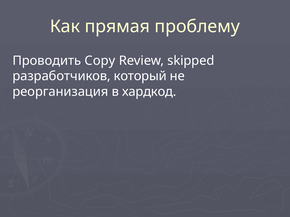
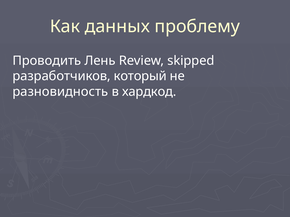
прямая: прямая -> данных
Copy: Copy -> Лень
реорганизация: реорганизация -> разновидность
